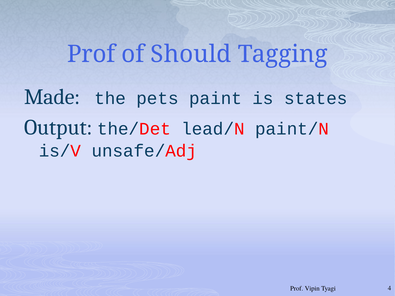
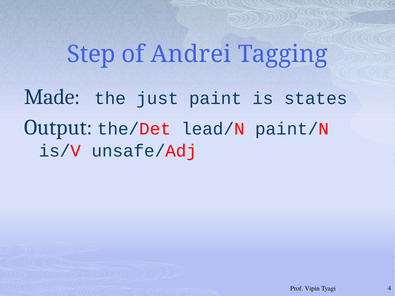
Prof at (91, 54): Prof -> Step
Should: Should -> Andrei
pets: pets -> just
